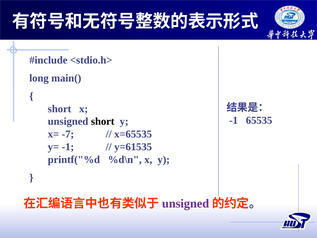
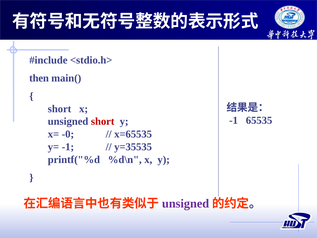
long: long -> then
short at (103, 121) colour: black -> red
-7: -7 -> -0
y=61535: y=61535 -> y=35535
